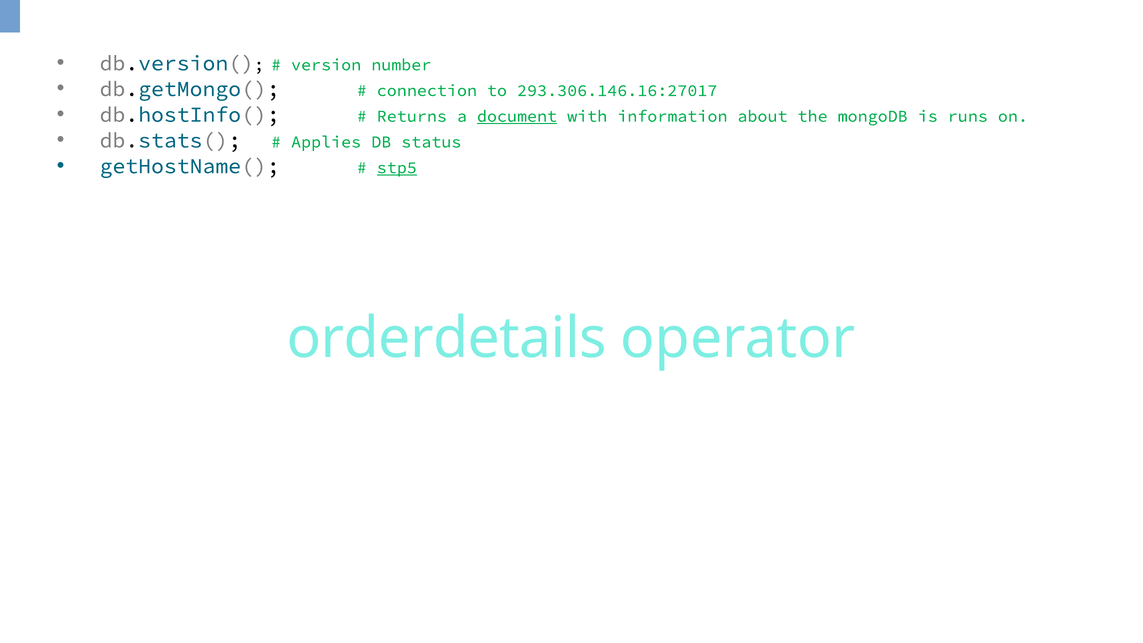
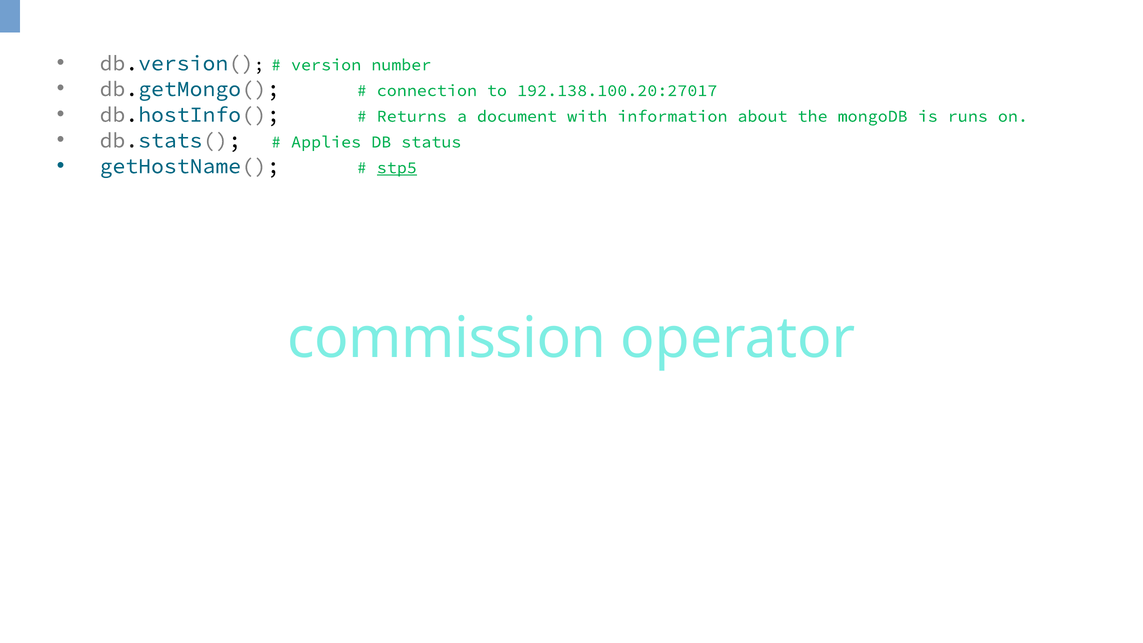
293.306.146.16:27017: 293.306.146.16:27017 -> 192.138.100.20:27017
document underline: present -> none
orderdetails: orderdetails -> commission
